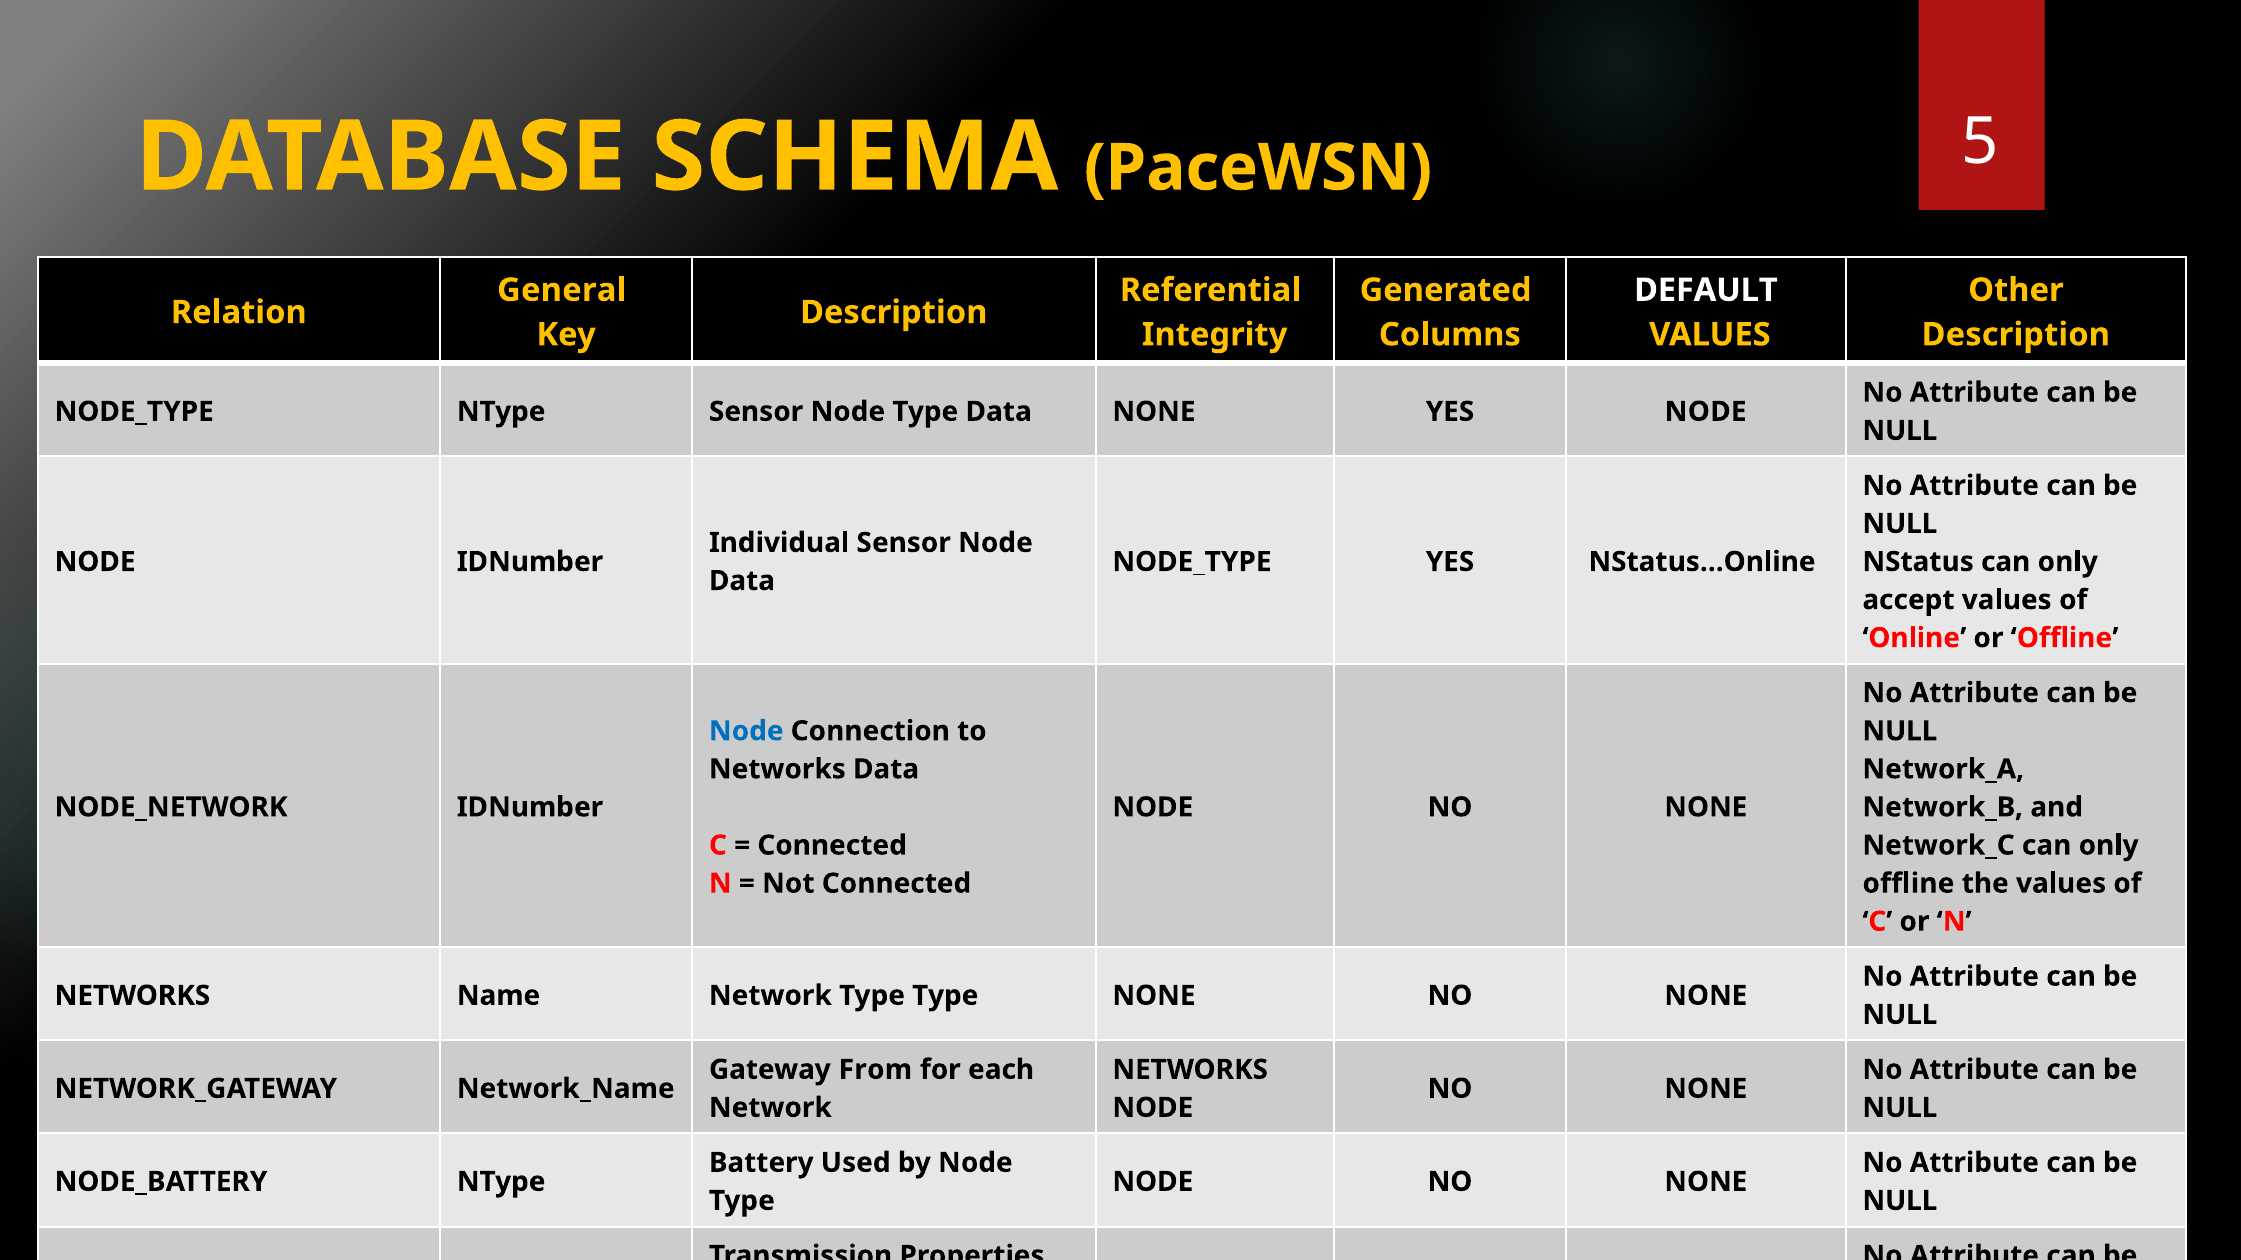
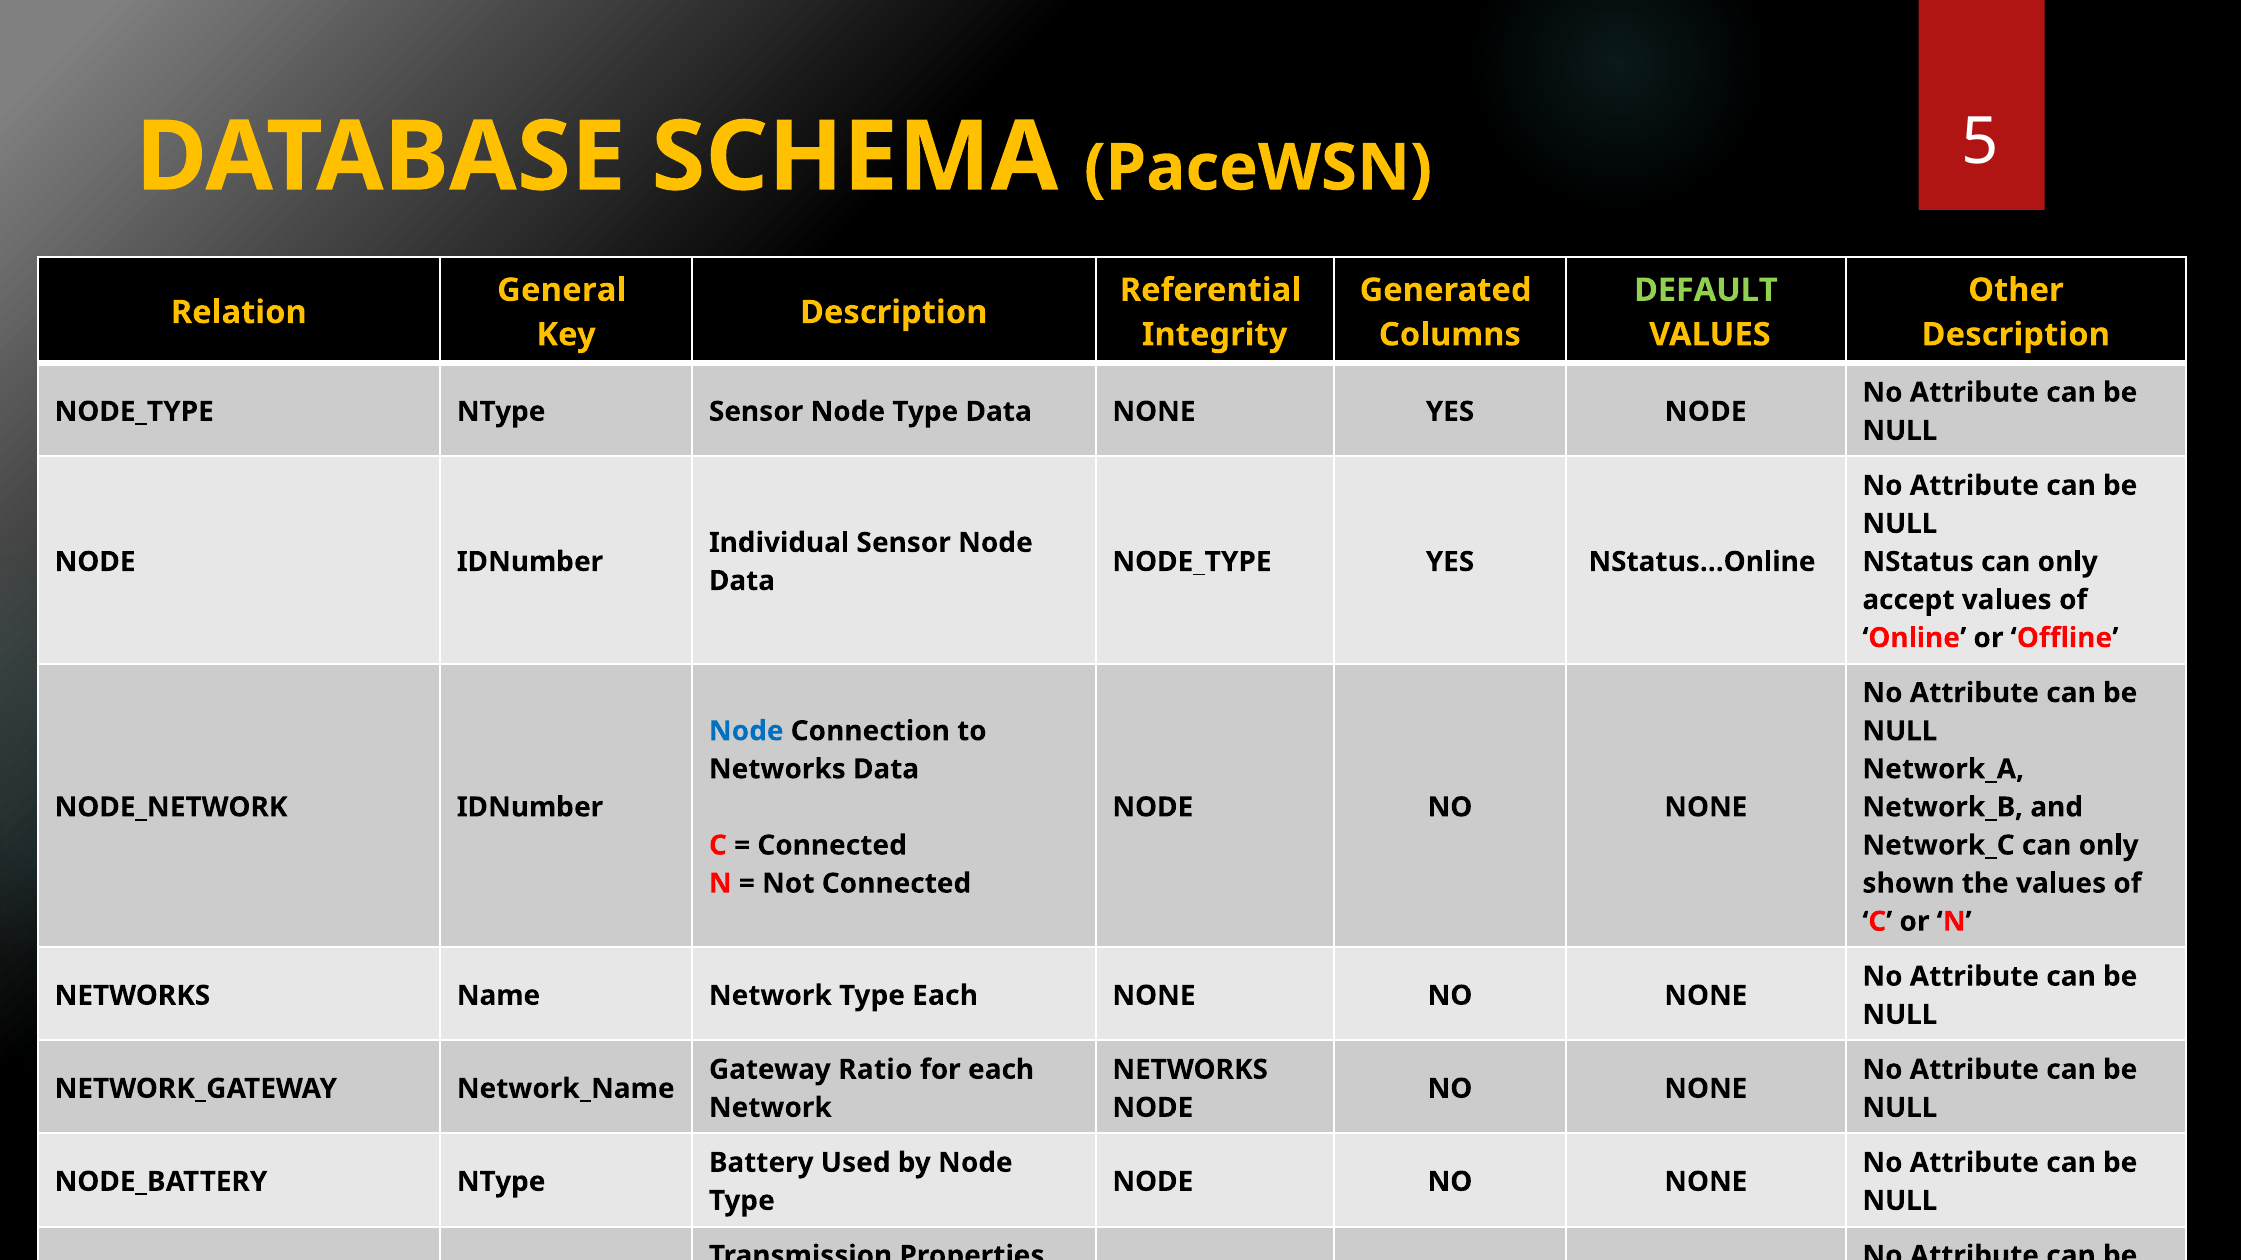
DEFAULT colour: white -> light green
offline at (1908, 884): offline -> shown
Type Type: Type -> Each
From: From -> Ratio
